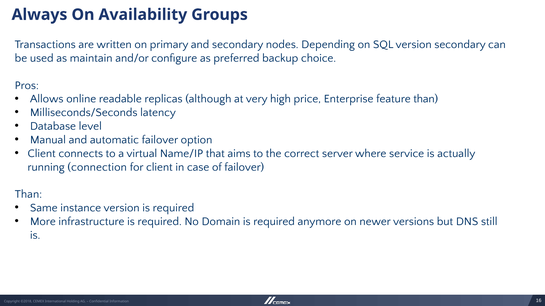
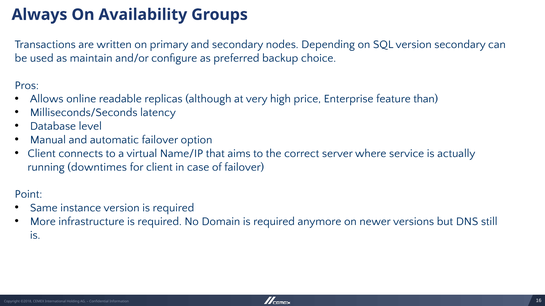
connection: connection -> downtimes
Than at (28, 195): Than -> Point
